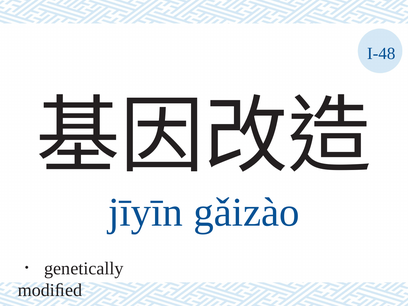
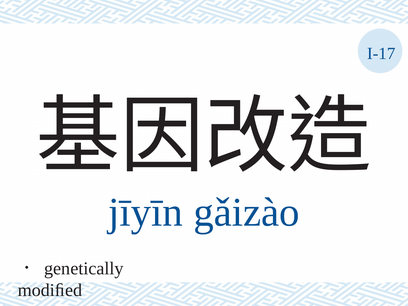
I-48: I-48 -> I-17
